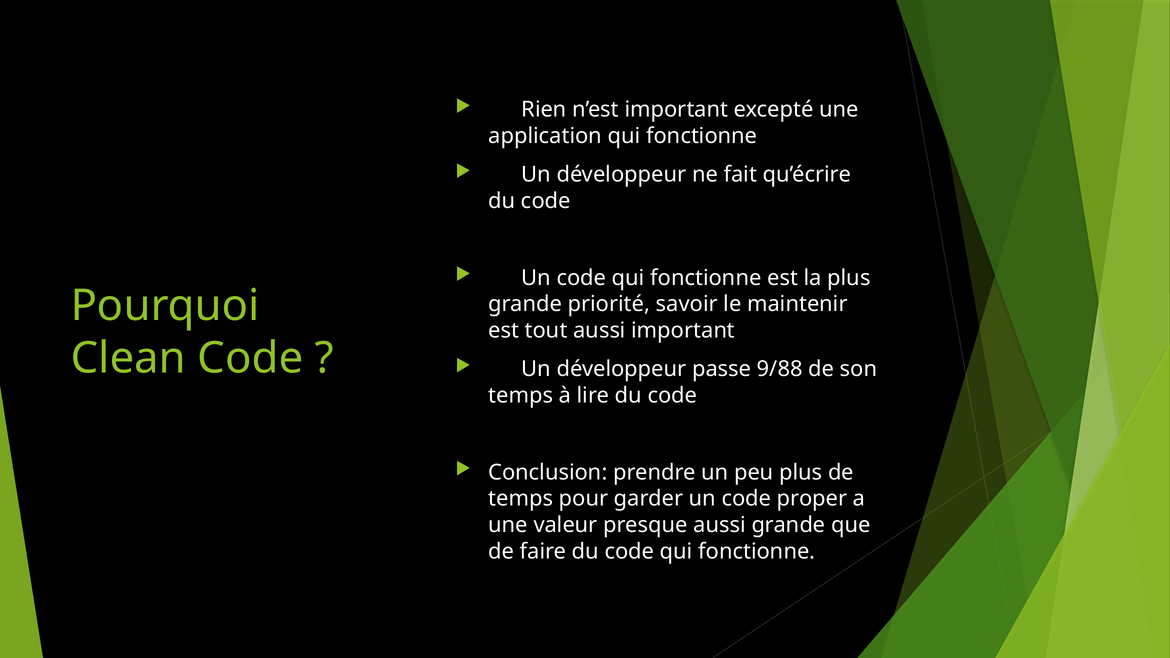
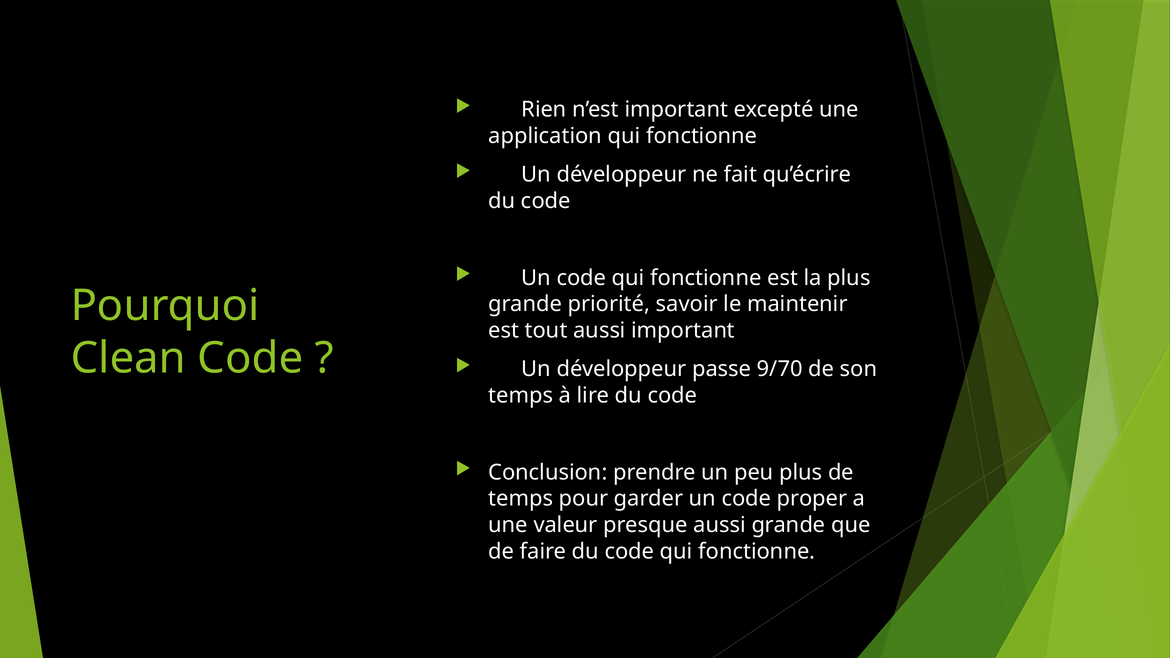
9/88: 9/88 -> 9/70
